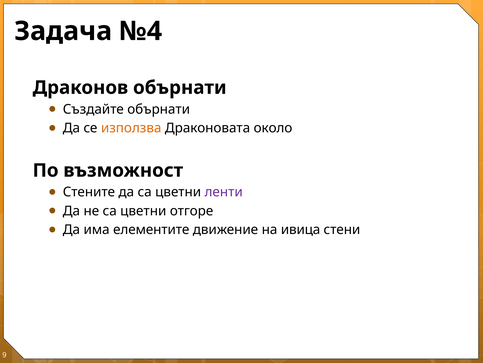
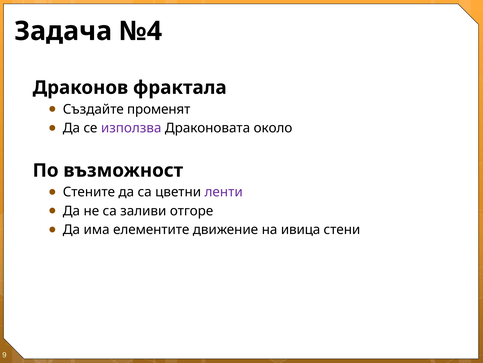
Драконов обърнати: обърнати -> фрактала
Създайте обърнати: обърнати -> променят
използва colour: orange -> purple
не са цветни: цветни -> заливи
